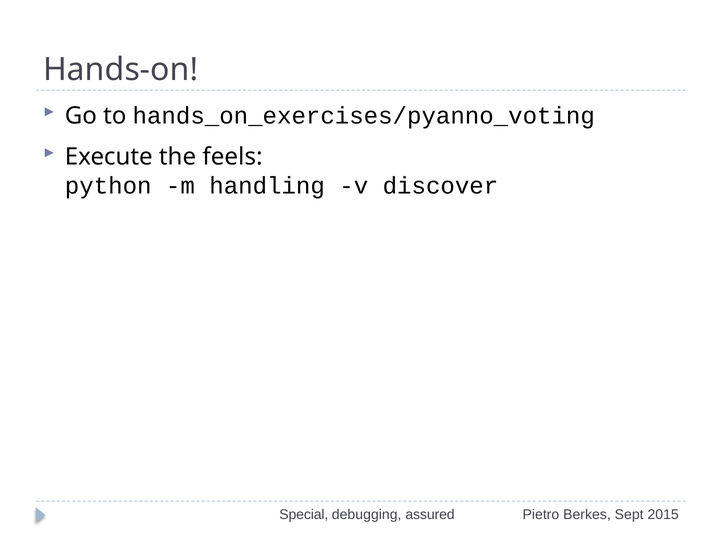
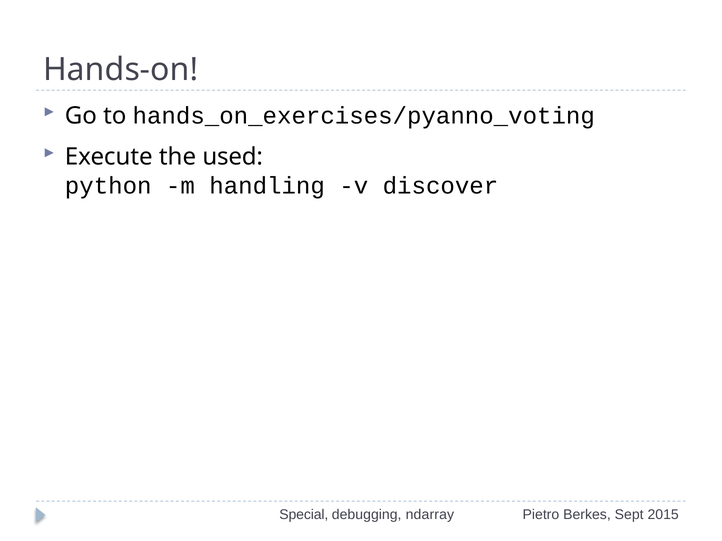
feels: feels -> used
assured: assured -> ndarray
